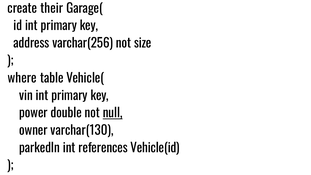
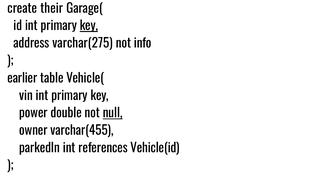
key at (89, 26) underline: none -> present
varchar(256: varchar(256 -> varchar(275
size: size -> info
where: where -> earlier
varchar(130: varchar(130 -> varchar(455
